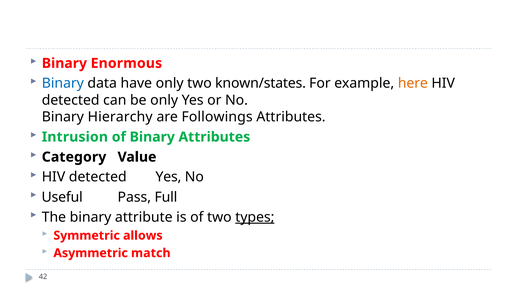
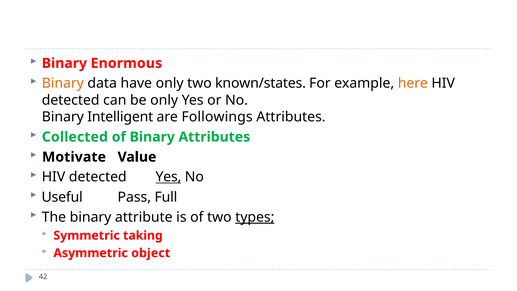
Binary at (63, 83) colour: blue -> orange
Hierarchy: Hierarchy -> Intelligent
Intrusion: Intrusion -> Collected
Category: Category -> Motivate
Yes at (168, 177) underline: none -> present
allows: allows -> taking
match: match -> object
